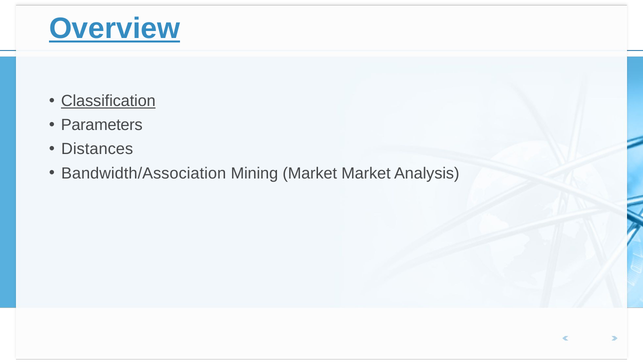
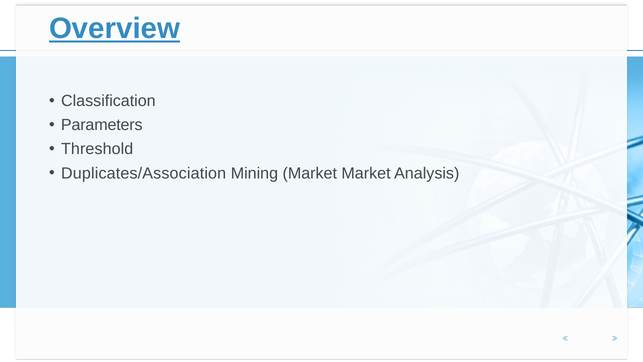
Classification underline: present -> none
Distances: Distances -> Threshold
Bandwidth/Association: Bandwidth/Association -> Duplicates/Association
